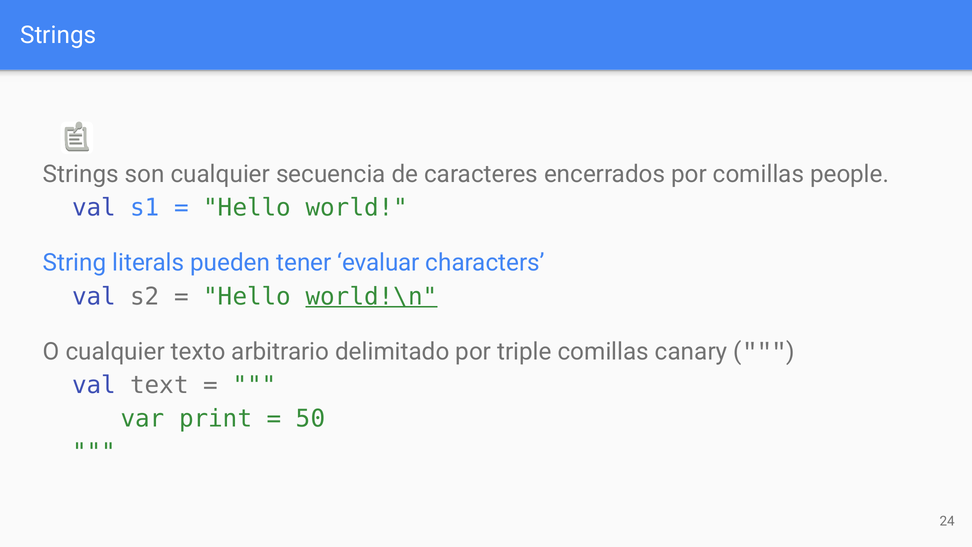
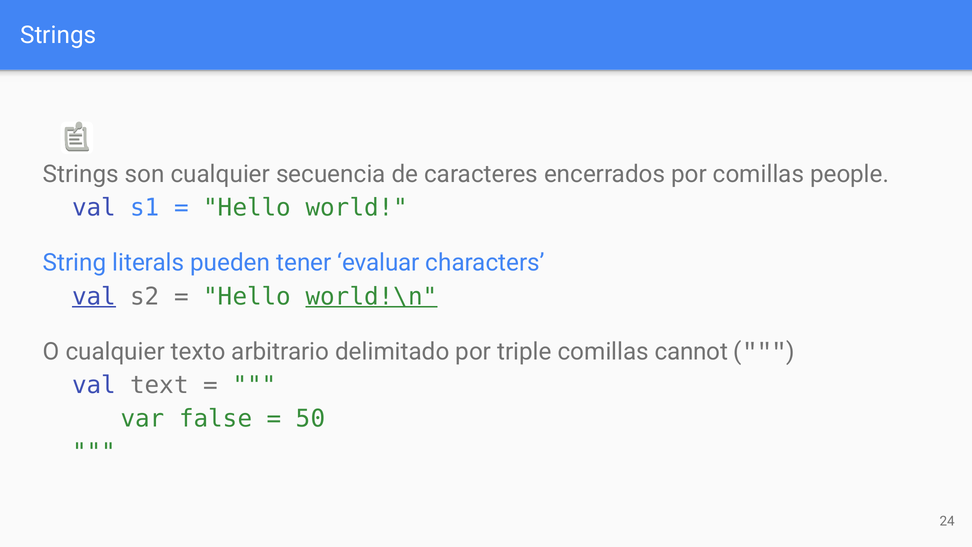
val at (94, 296) underline: none -> present
canary: canary -> cannot
print: print -> false
